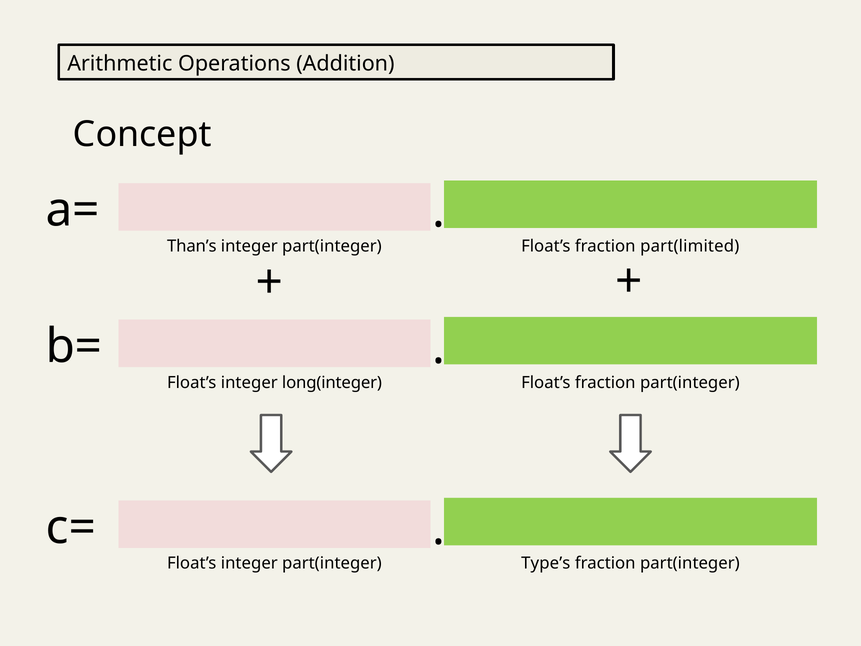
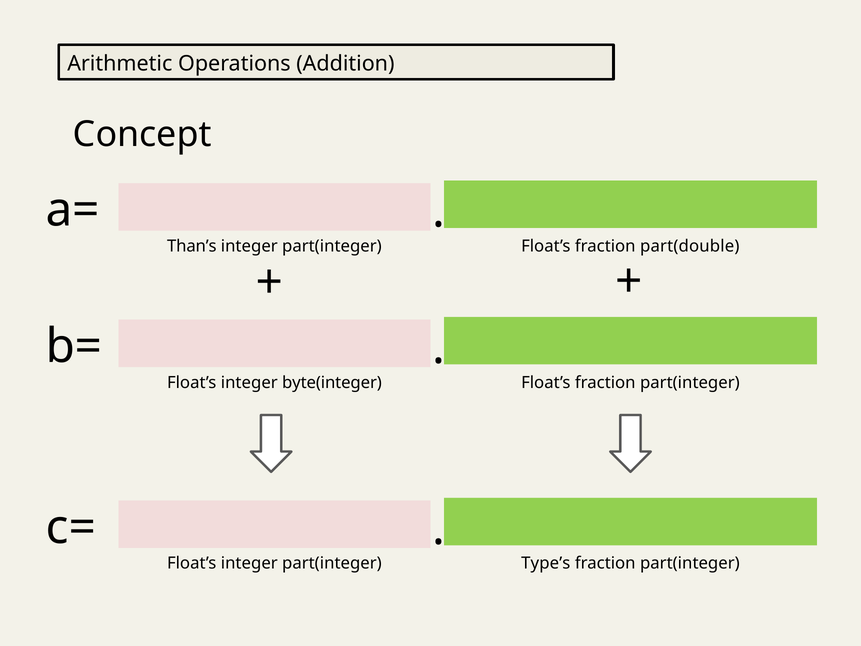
part(limited: part(limited -> part(double
long(integer: long(integer -> byte(integer
